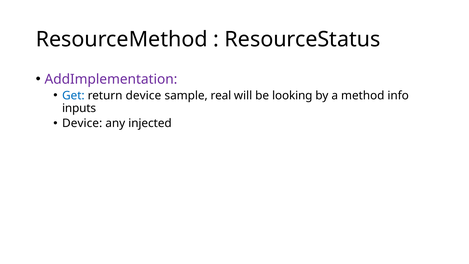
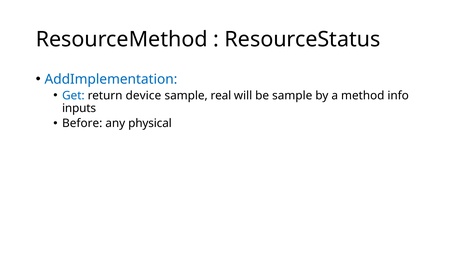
AddImplementation colour: purple -> blue
be looking: looking -> sample
Device at (82, 123): Device -> Before
injected: injected -> physical
